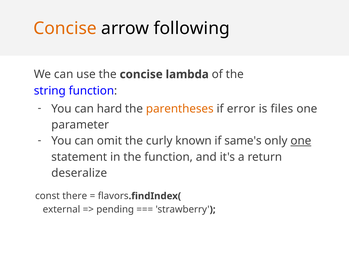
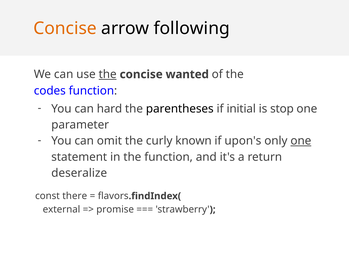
the at (108, 74) underline: none -> present
lambda: lambda -> wanted
string: string -> codes
parentheses colour: orange -> black
error: error -> initial
files: files -> stop
same's: same's -> upon's
pending: pending -> promise
